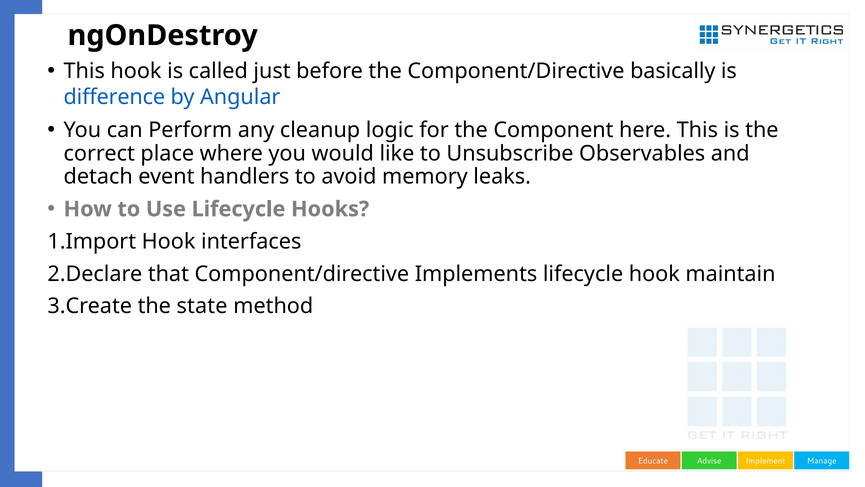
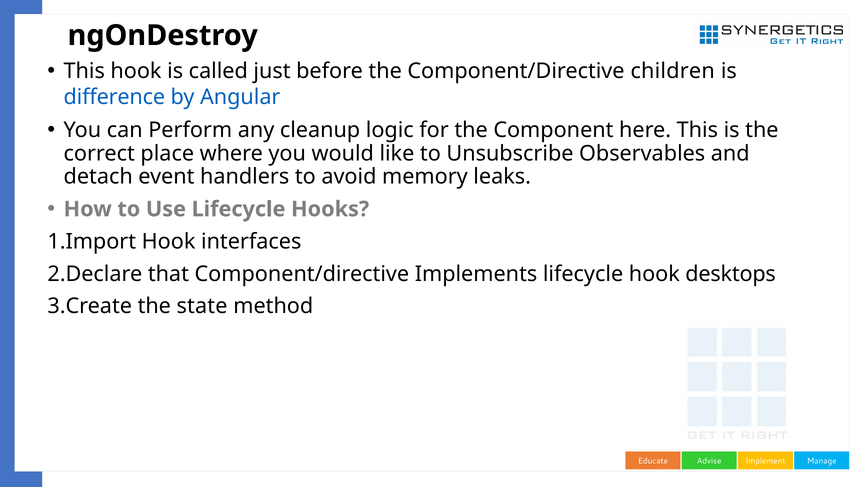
basically: basically -> children
maintain: maintain -> desktops
